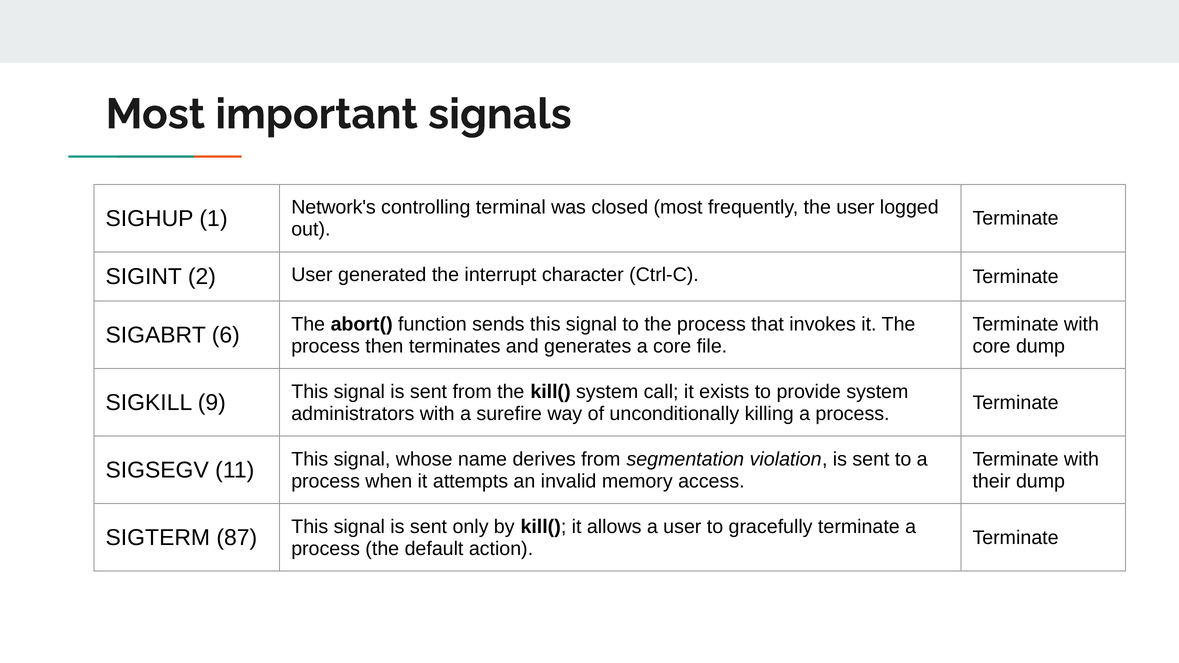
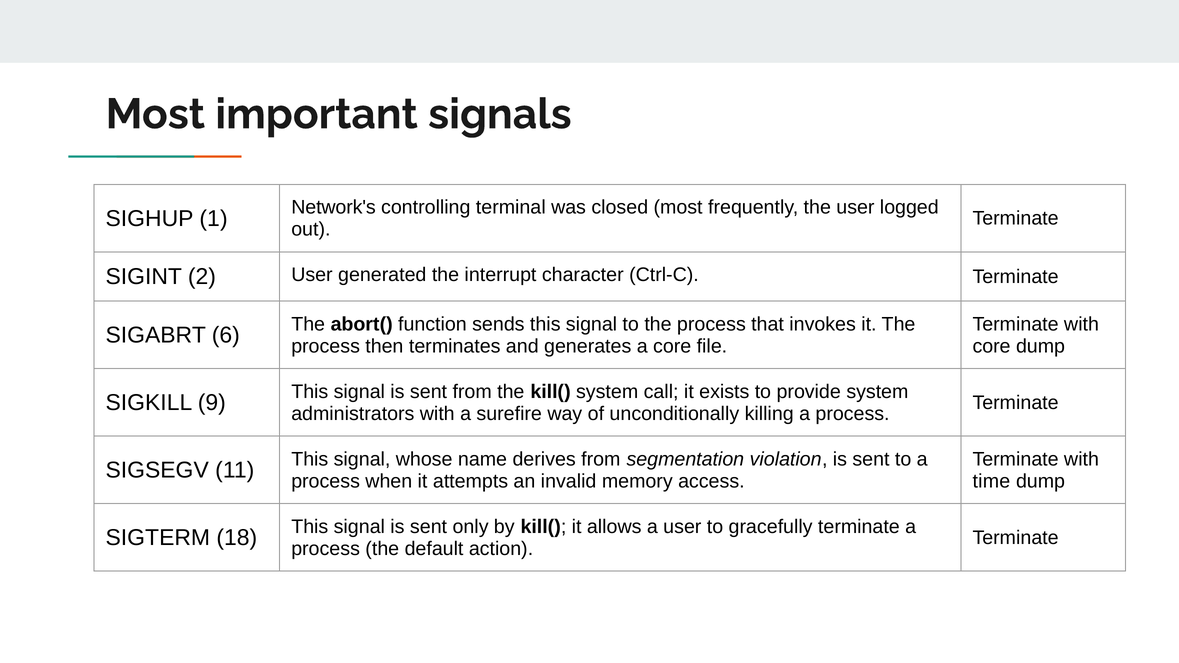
their: their -> time
87: 87 -> 18
